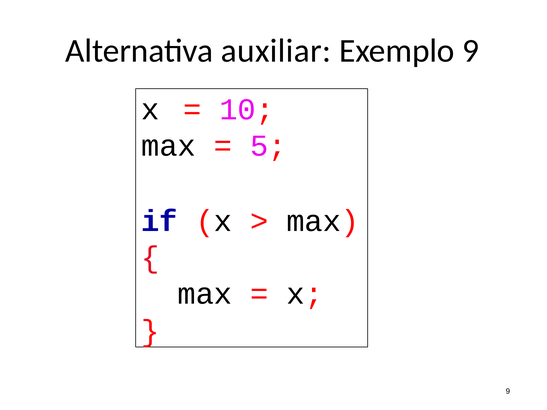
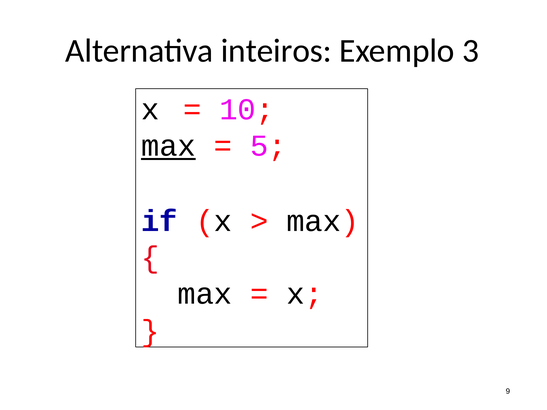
auxiliar: auxiliar -> inteiros
Exemplo 9: 9 -> 3
max at (168, 146) underline: none -> present
